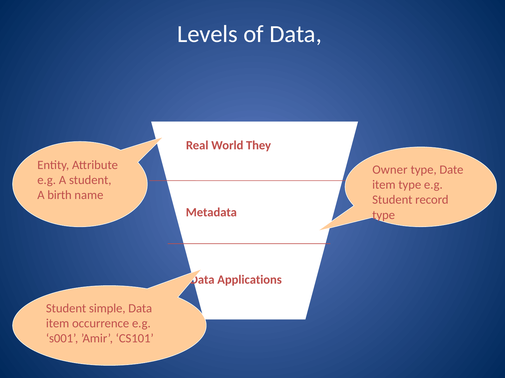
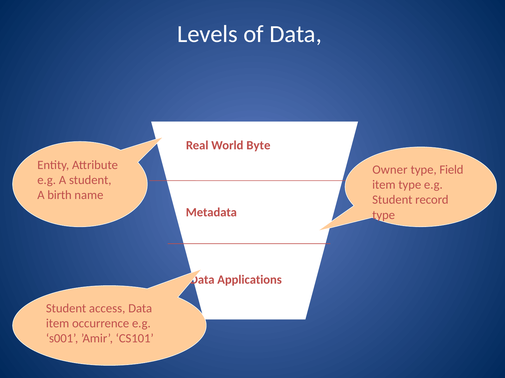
They: They -> Byte
Date: Date -> Field
simple: simple -> access
